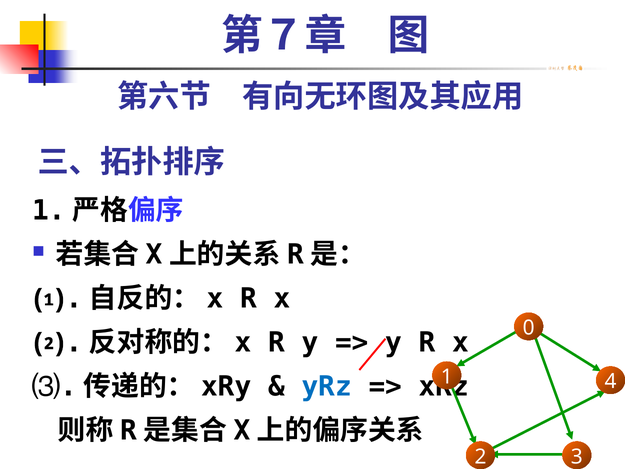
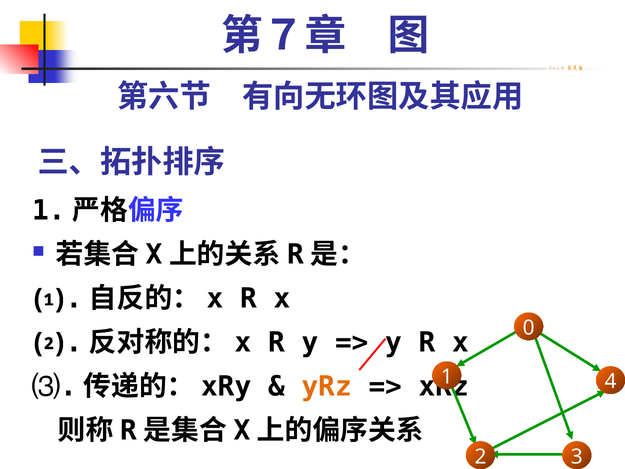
yRz colour: blue -> orange
